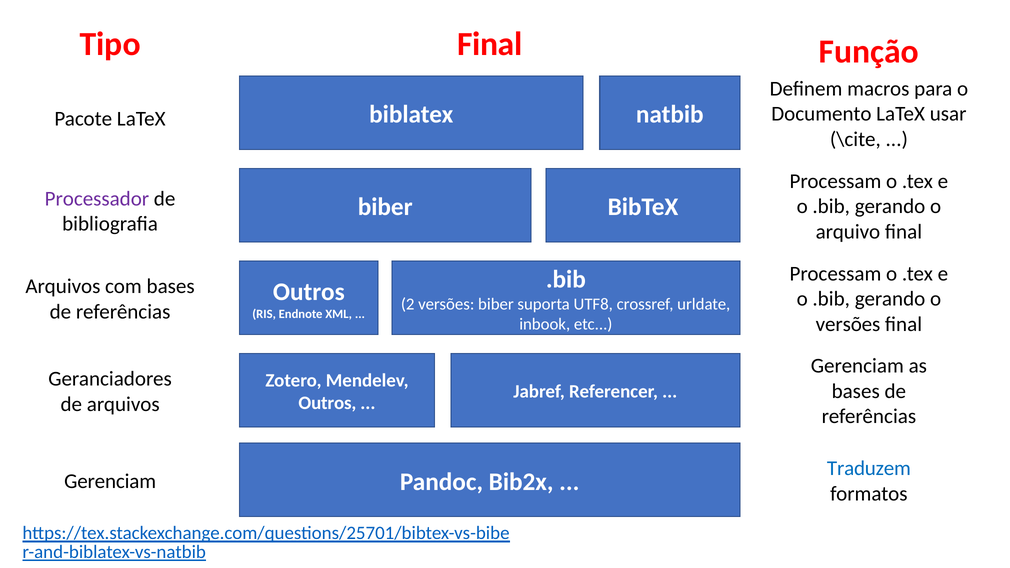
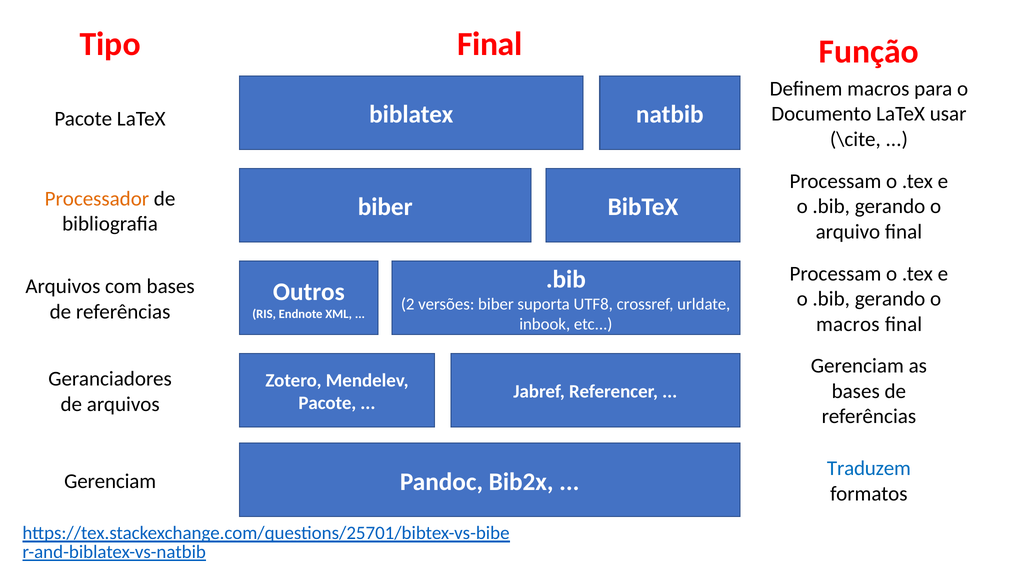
Processador colour: purple -> orange
versões at (848, 324): versões -> macros
Outros at (327, 403): Outros -> Pacote
